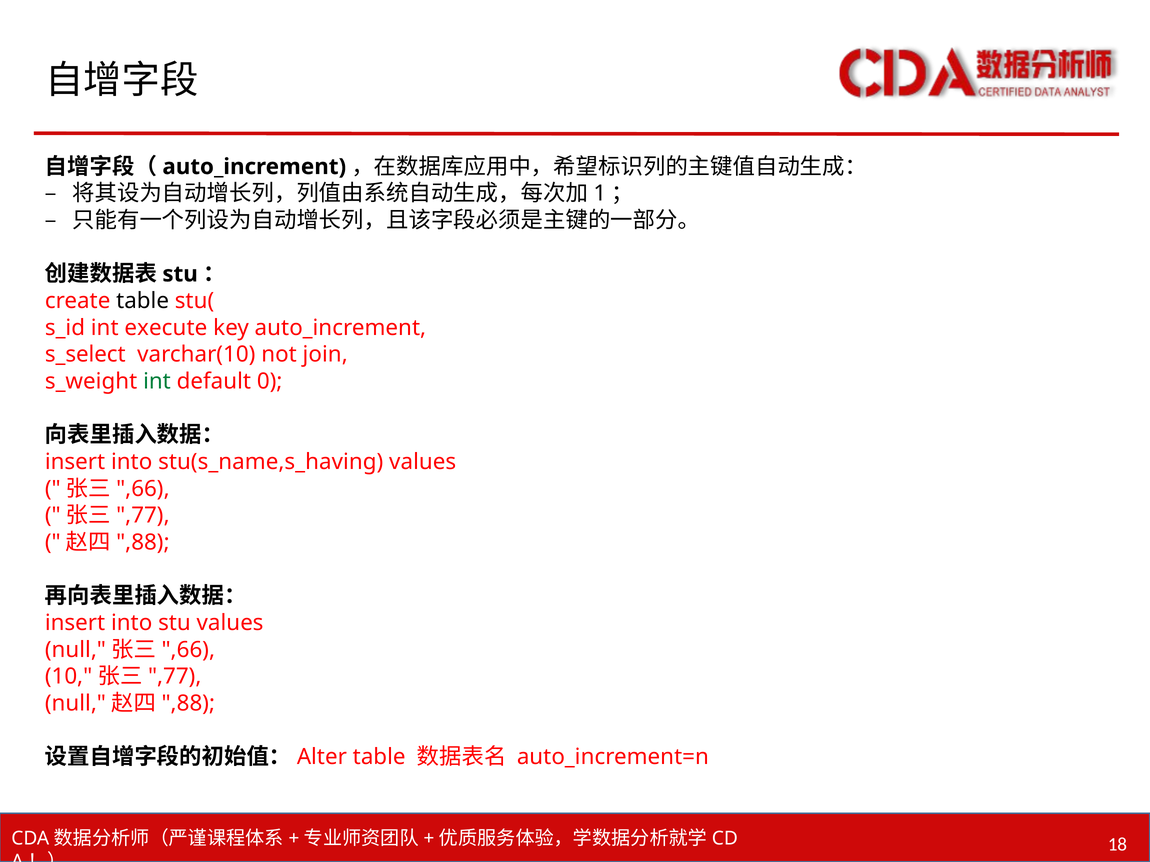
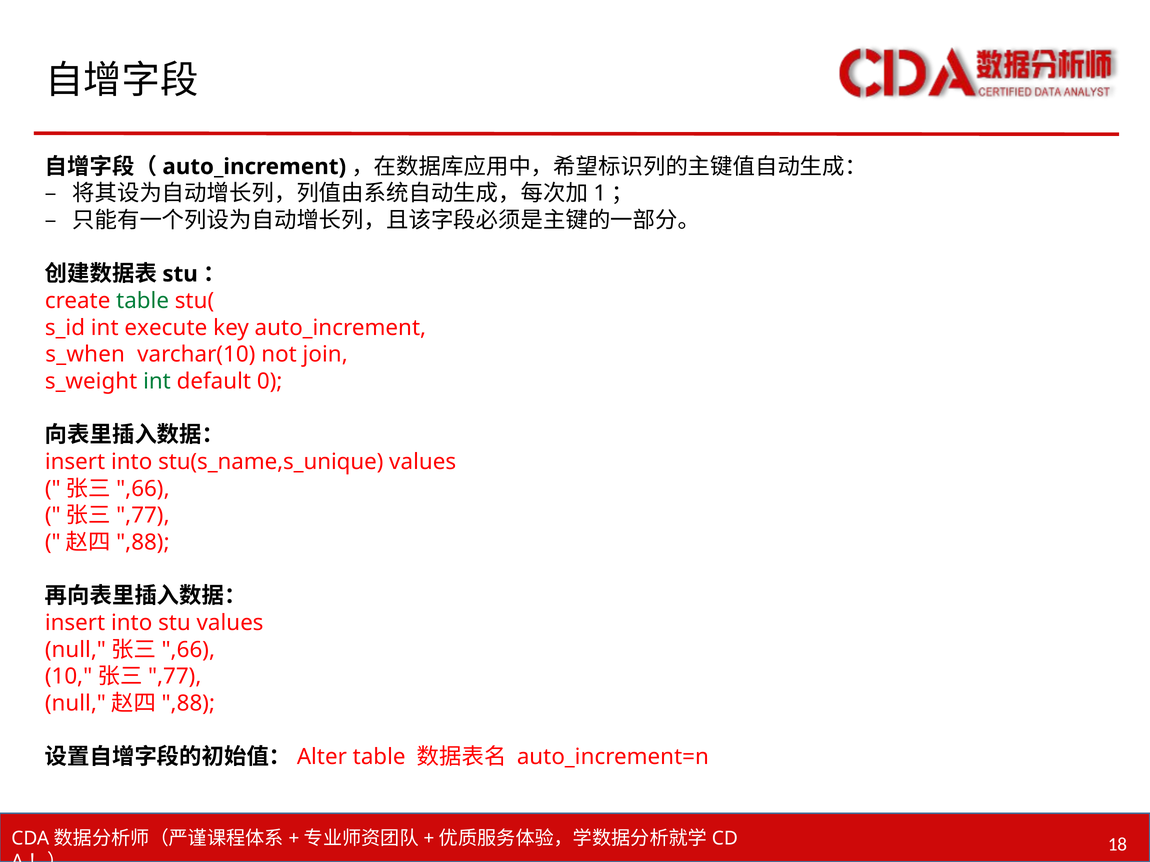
table at (143, 301) colour: black -> green
s_select: s_select -> s_when
stu(s_name,s_having: stu(s_name,s_having -> stu(s_name,s_unique
